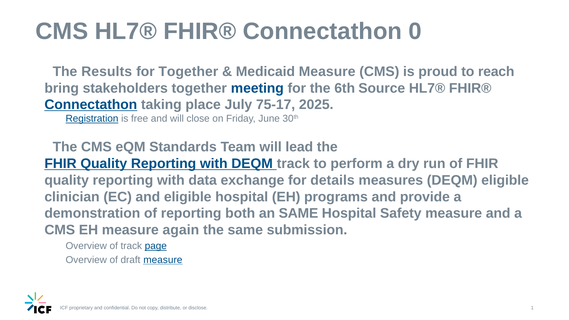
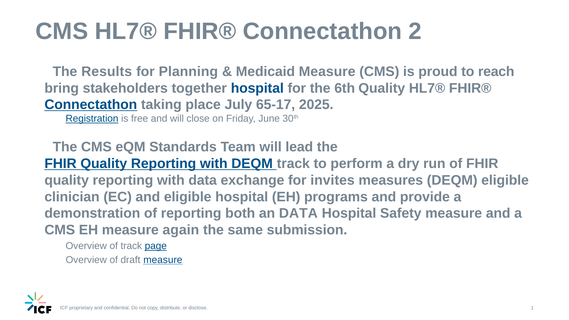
0: 0 -> 2
for Together: Together -> Planning
together meeting: meeting -> hospital
6th Source: Source -> Quality
75-17: 75-17 -> 65-17
details: details -> invites
an SAME: SAME -> DATA
